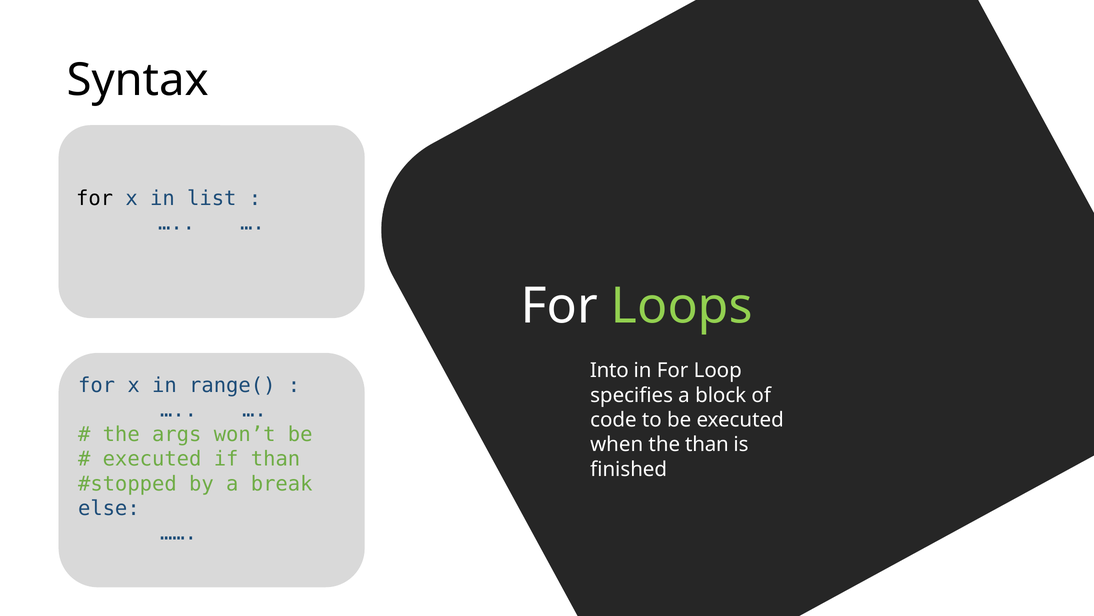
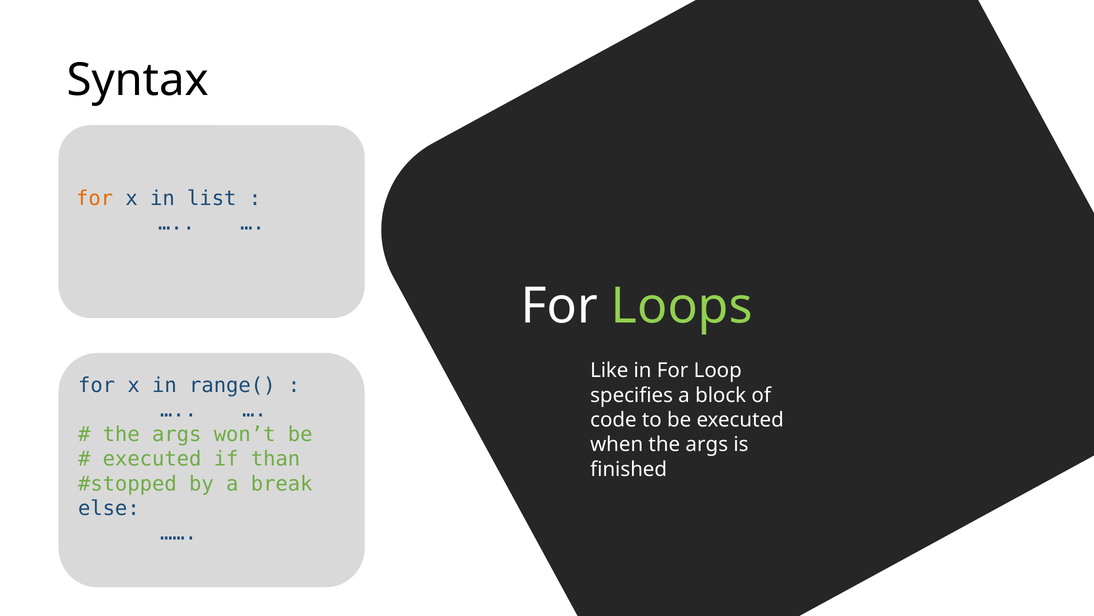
for at (95, 198) colour: black -> orange
Into: Into -> Like
when the than: than -> args
